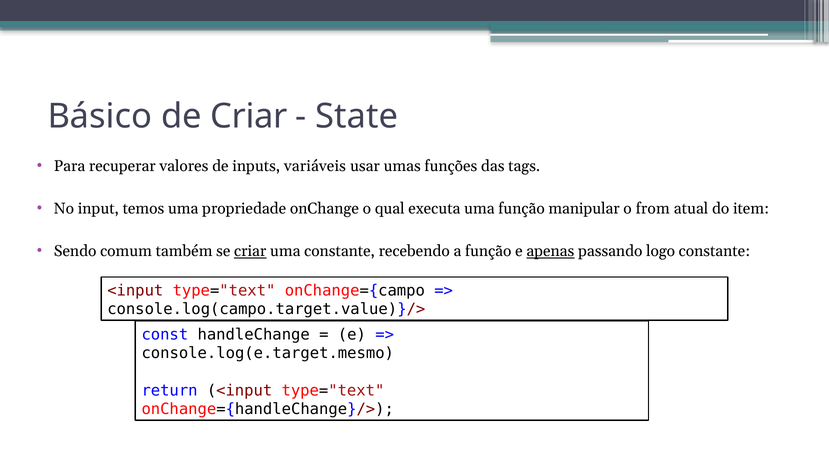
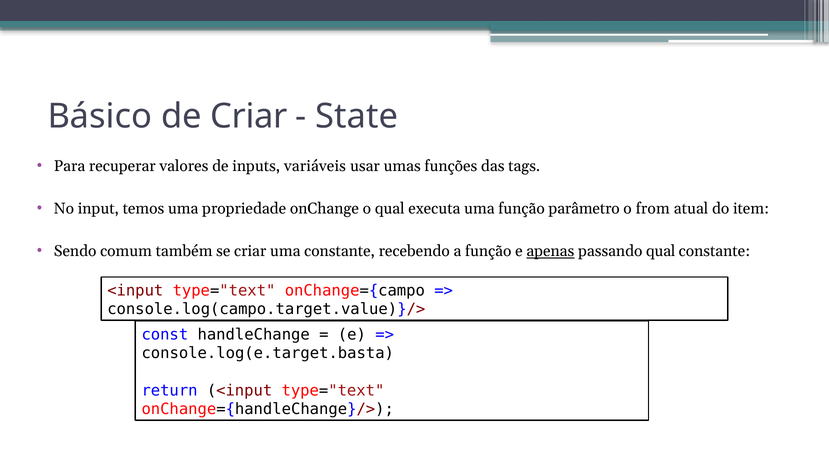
manipular: manipular -> parâmetro
criar at (250, 251) underline: present -> none
passando logo: logo -> qual
console.log(e.target.mesmo: console.log(e.target.mesmo -> console.log(e.target.basta
